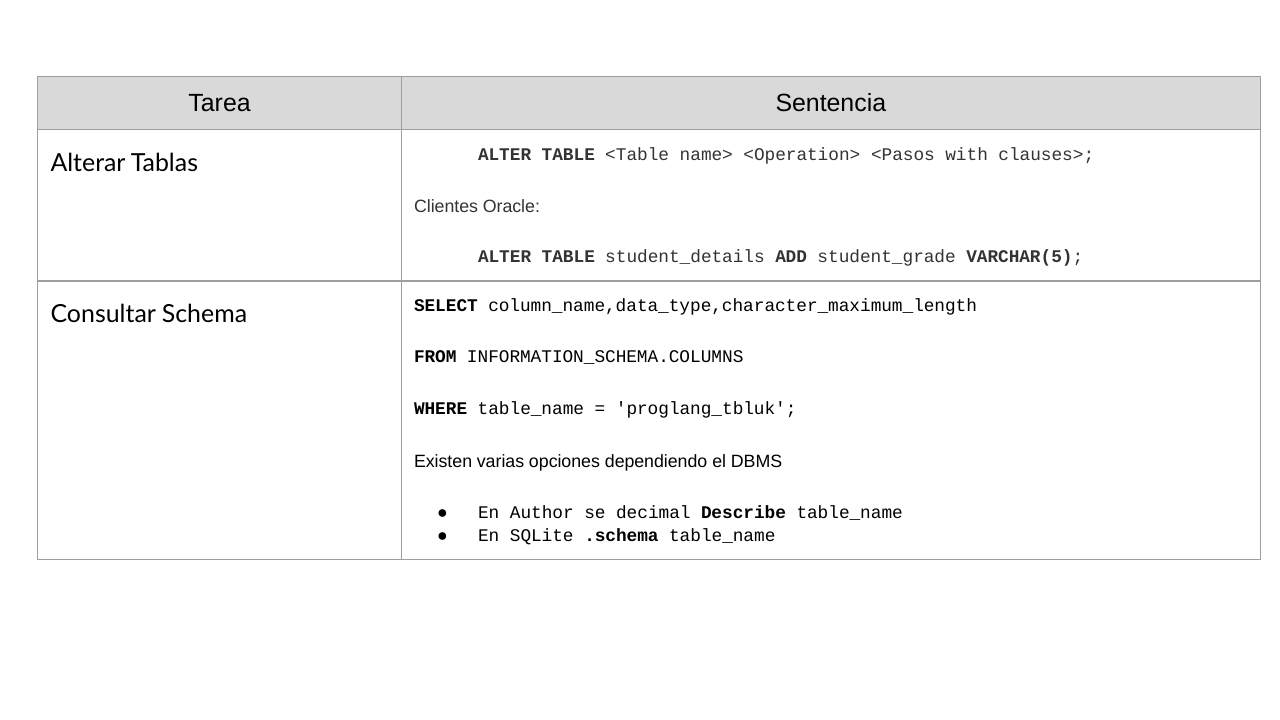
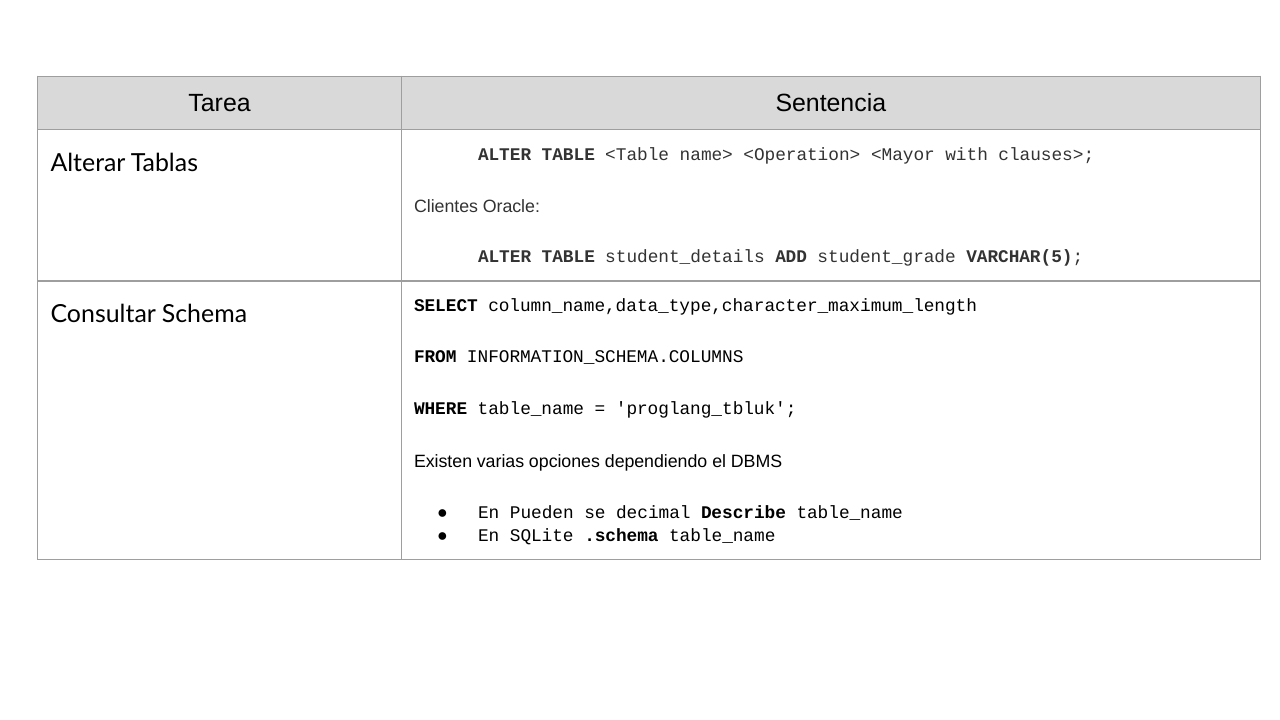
<Pasos: <Pasos -> <Mayor
Author: Author -> Pueden
